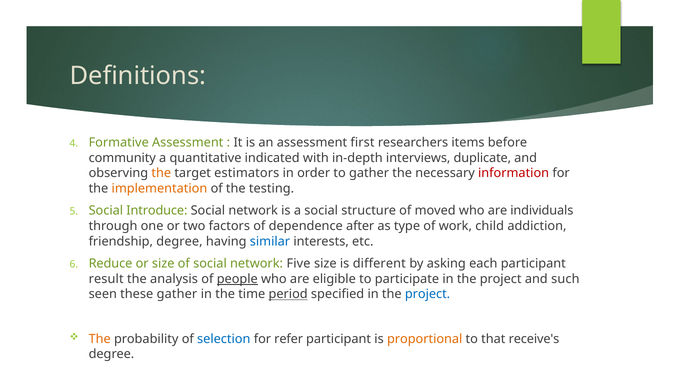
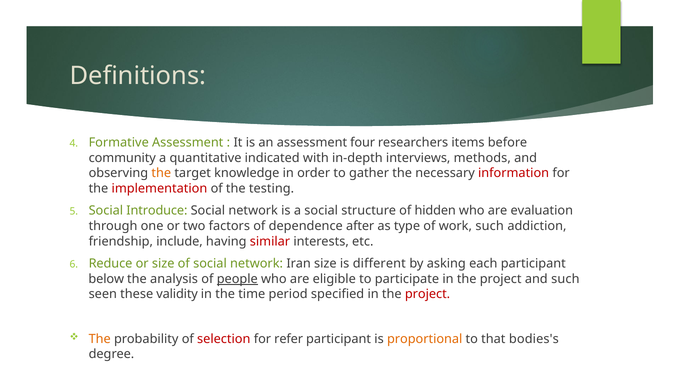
first: first -> four
duplicate: duplicate -> methods
estimators: estimators -> knowledge
implementation colour: orange -> red
moved: moved -> hidden
individuals: individuals -> evaluation
work child: child -> such
friendship degree: degree -> include
similar colour: blue -> red
Five: Five -> Iran
result: result -> below
these gather: gather -> validity
period underline: present -> none
project at (428, 295) colour: blue -> red
selection colour: blue -> red
receive's: receive's -> bodies's
